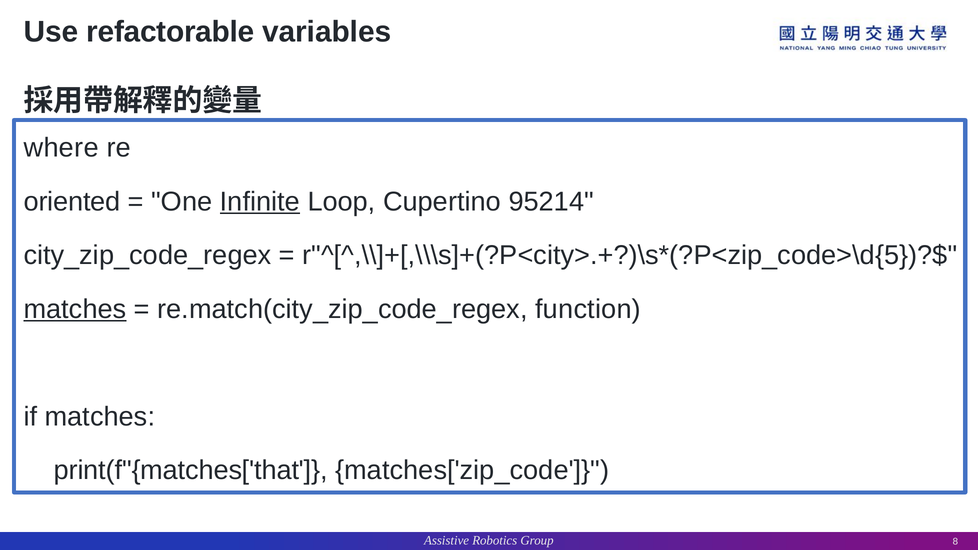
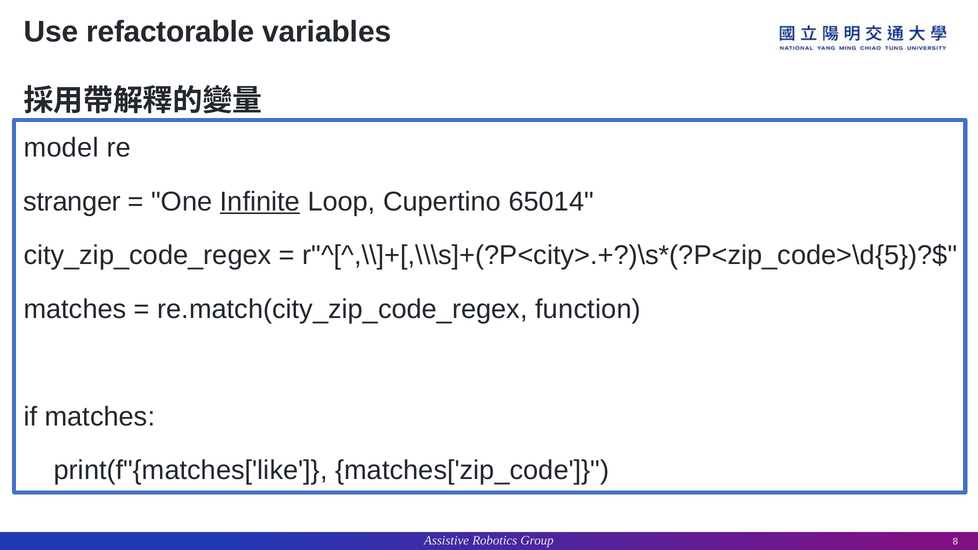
where: where -> model
oriented: oriented -> stranger
95214: 95214 -> 65014
matches at (75, 309) underline: present -> none
print(f"{matches['that: print(f"{matches['that -> print(f"{matches['like
